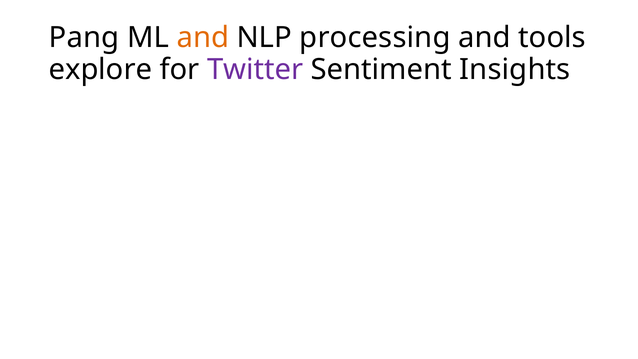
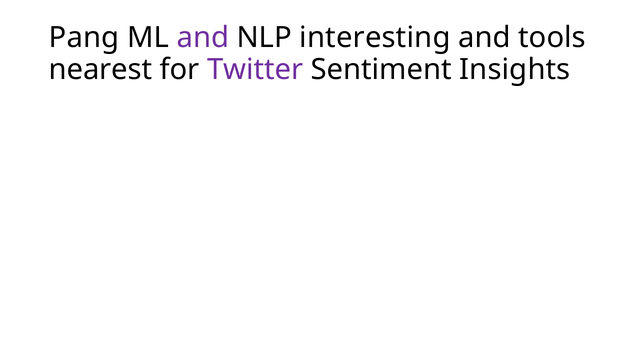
and at (203, 38) colour: orange -> purple
processing: processing -> interesting
explore: explore -> nearest
